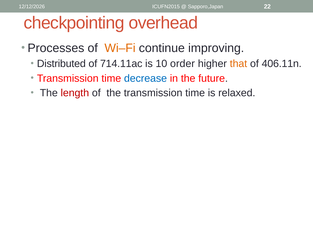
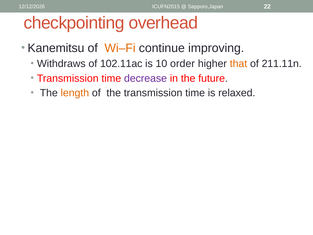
Processes: Processes -> Kanemitsu
Distributed: Distributed -> Withdraws
714.11ac: 714.11ac -> 102.11ac
406.11n: 406.11n -> 211.11n
decrease colour: blue -> purple
length colour: red -> orange
